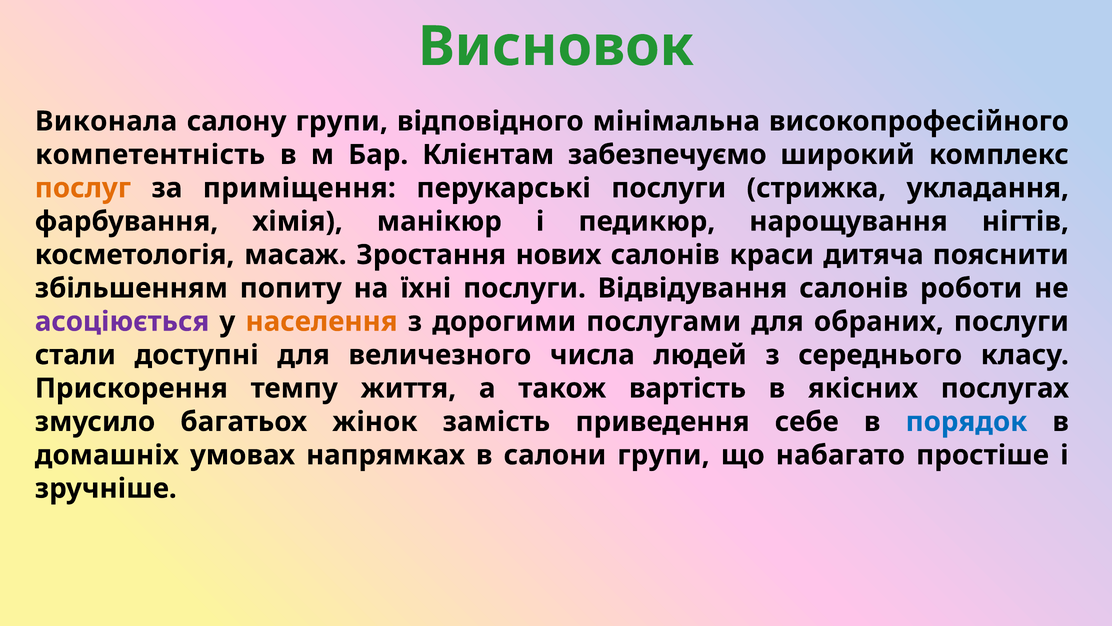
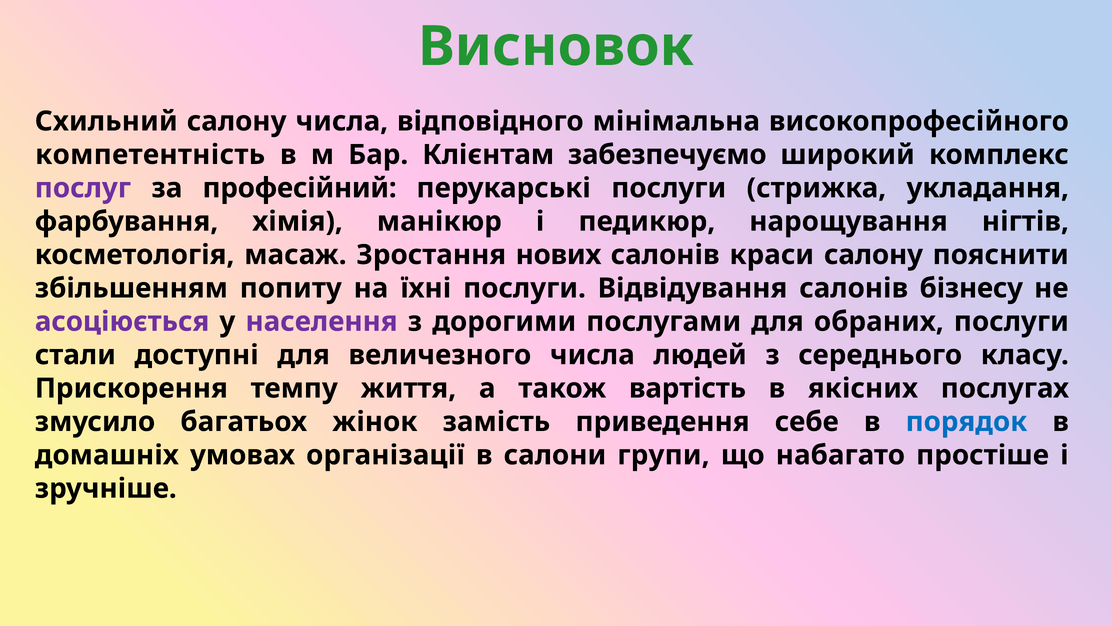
Виконала: Виконала -> Схильний
салону групи: групи -> числа
послуг colour: orange -> purple
приміщення: приміщення -> професійний
краси дитяча: дитяча -> салону
роботи: роботи -> бізнесу
населення colour: orange -> purple
напрямках: напрямках -> організації
